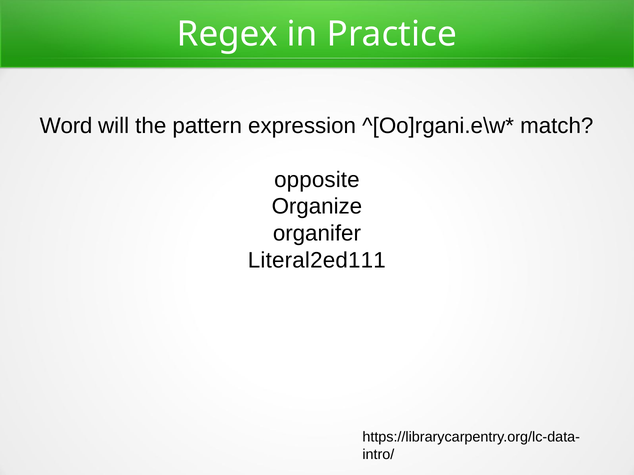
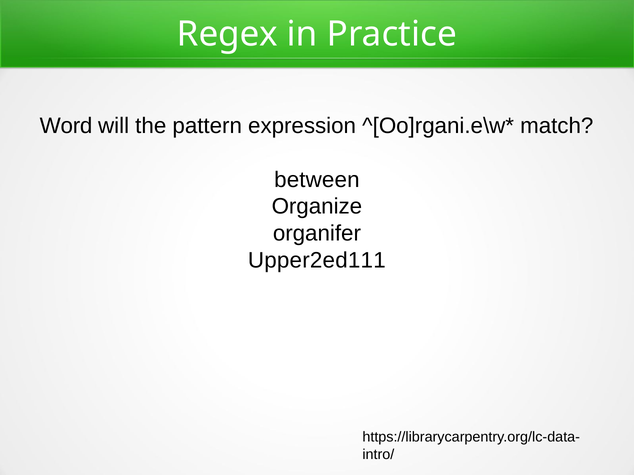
opposite: opposite -> between
Literal2ed111: Literal2ed111 -> Upper2ed111
